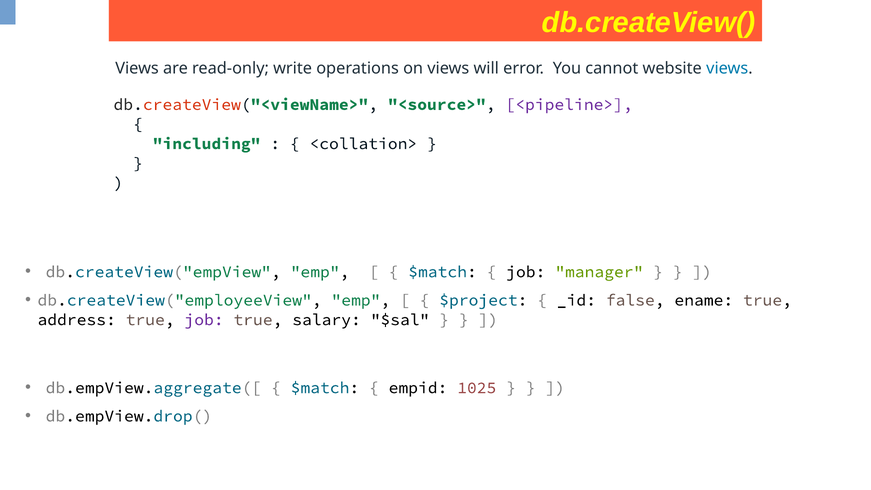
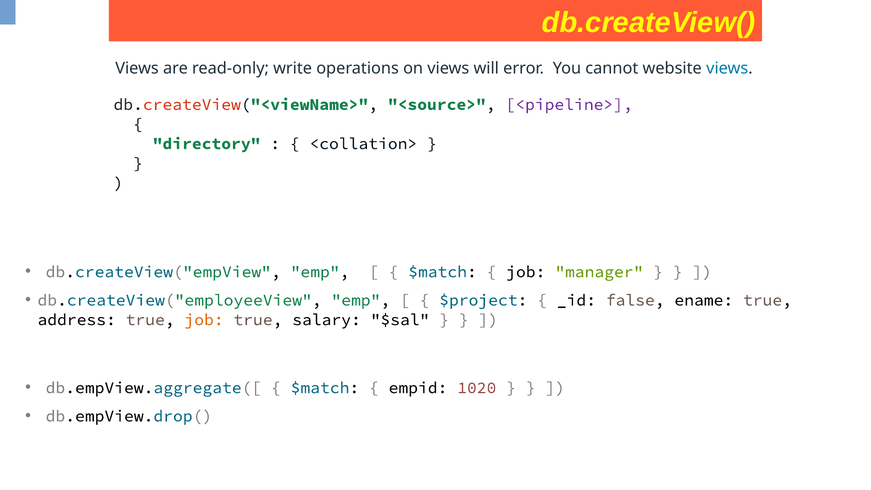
including: including -> directory
job at (204, 320) colour: purple -> orange
1025: 1025 -> 1020
